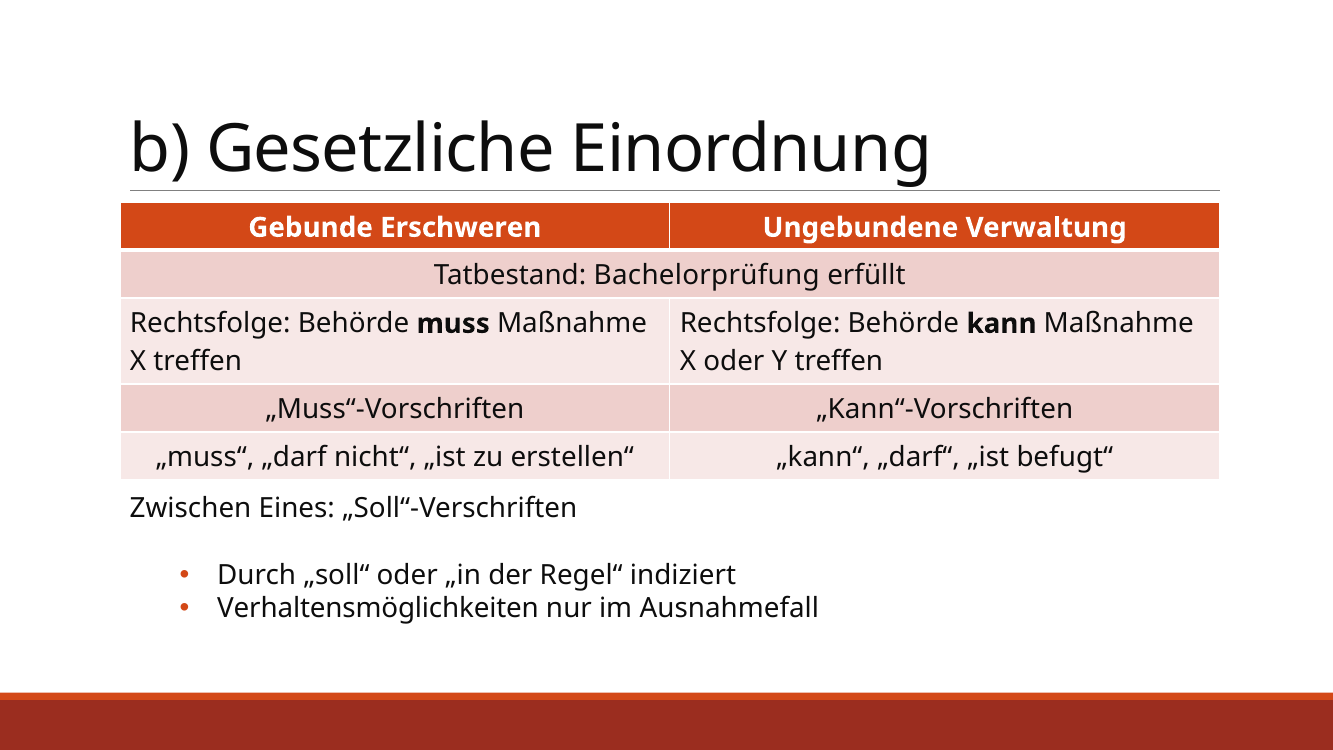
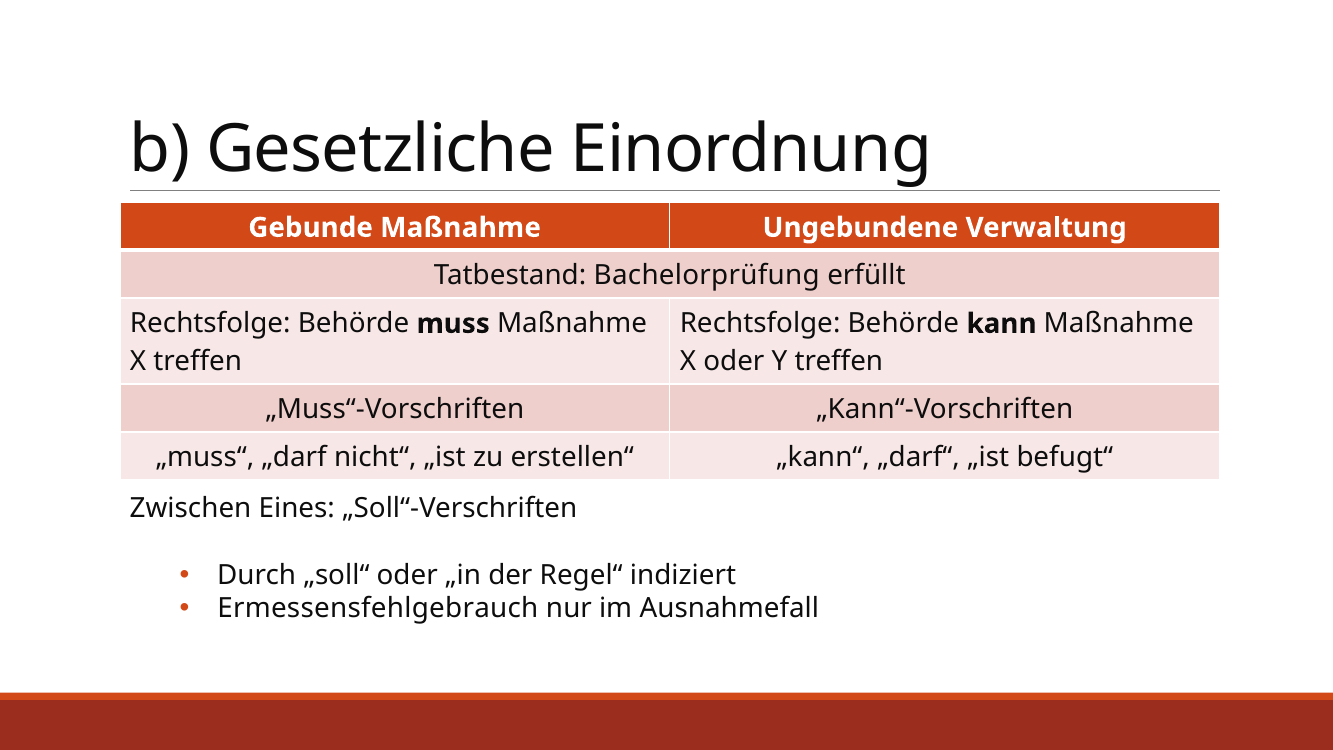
Gebunde Erschweren: Erschweren -> Maßnahme
Verhaltensmöglichkeiten: Verhaltensmöglichkeiten -> Ermessensfehlgebrauch
